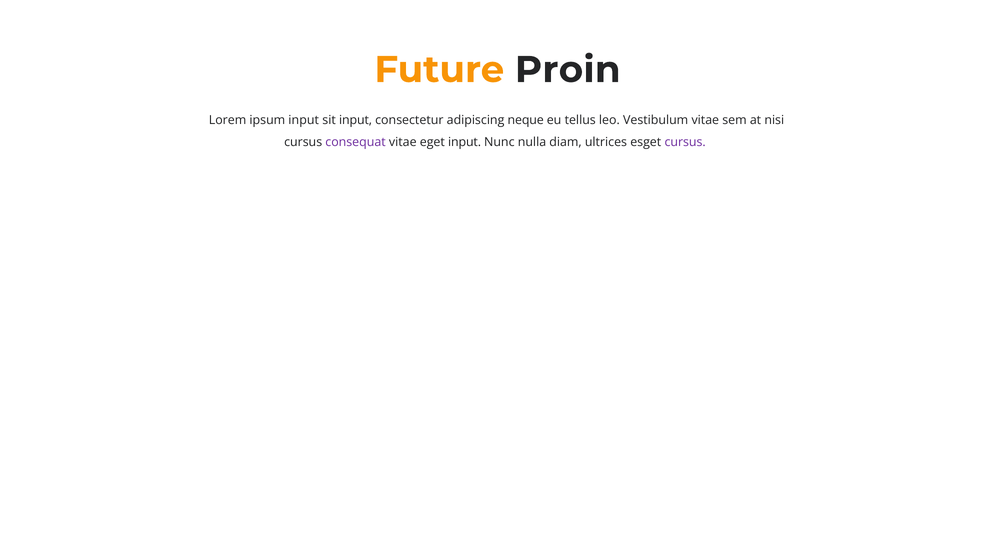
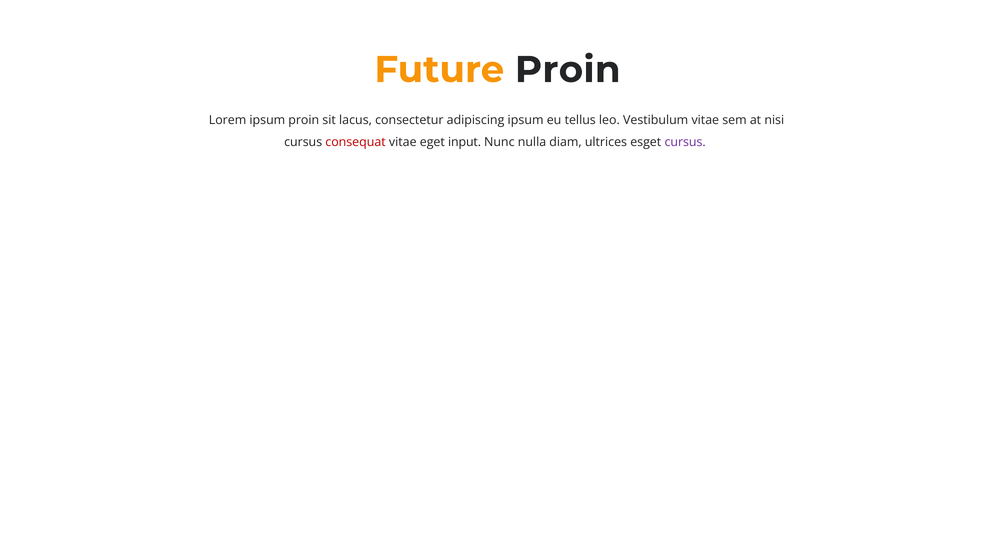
ipsum input: input -> proin
sit input: input -> lacus
adipiscing neque: neque -> ipsum
consequat colour: purple -> red
